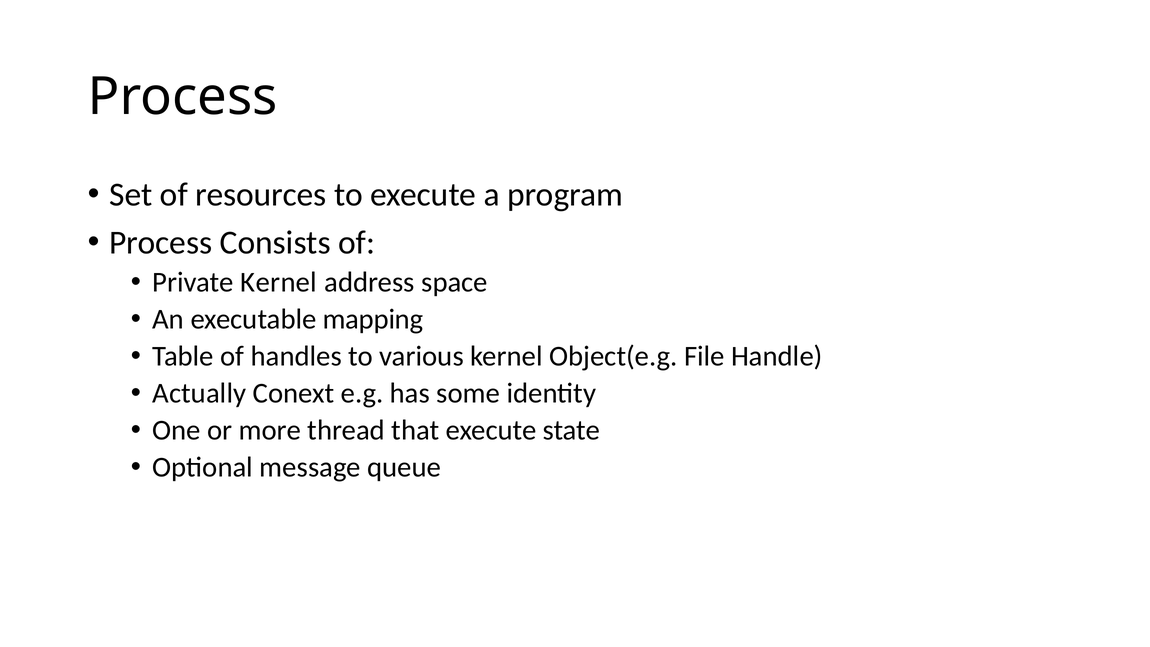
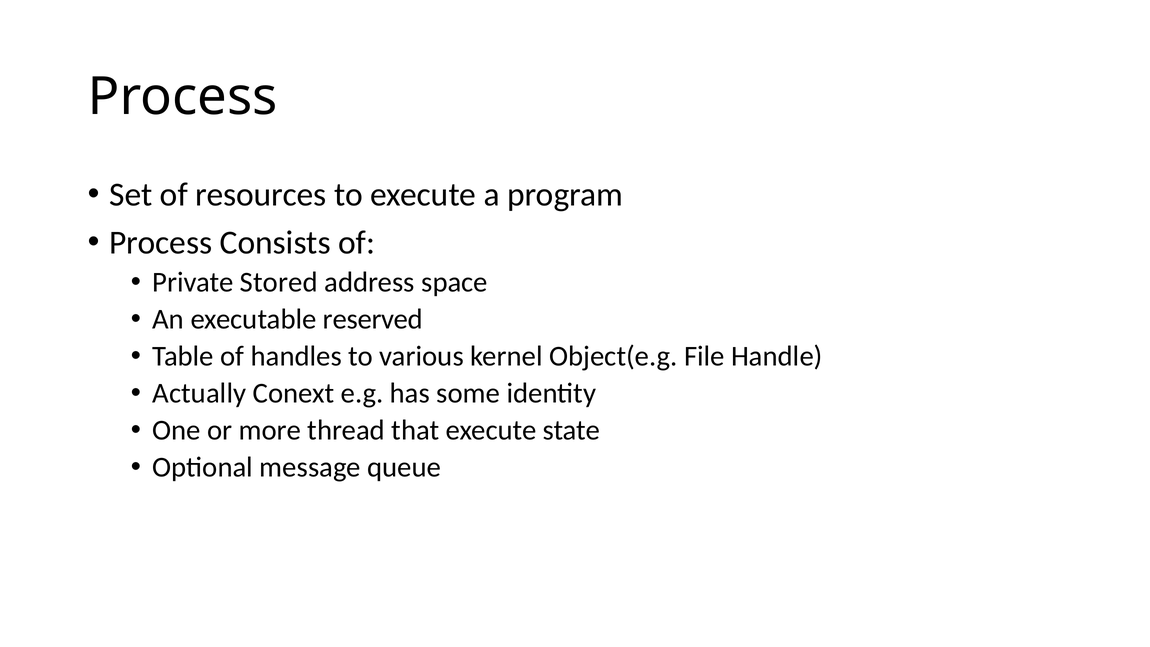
Private Kernel: Kernel -> Stored
mapping: mapping -> reserved
